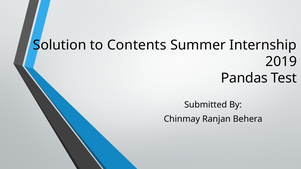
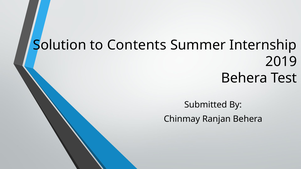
Pandas at (244, 78): Pandas -> Behera
